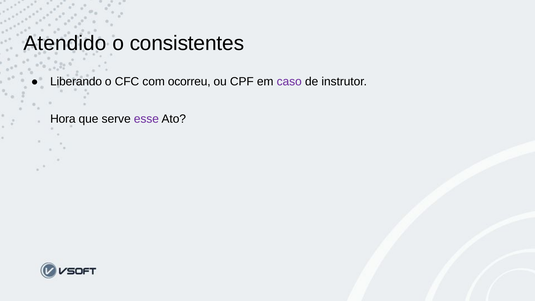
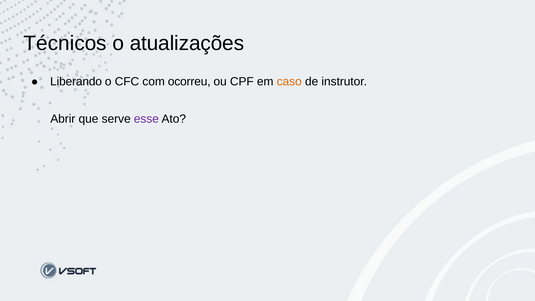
Atendido: Atendido -> Técnicos
consistentes: consistentes -> atualizações
caso colour: purple -> orange
Hora: Hora -> Abrir
